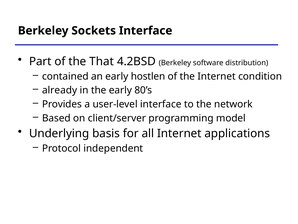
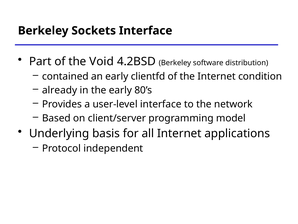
That: That -> Void
hostlen: hostlen -> clientfd
